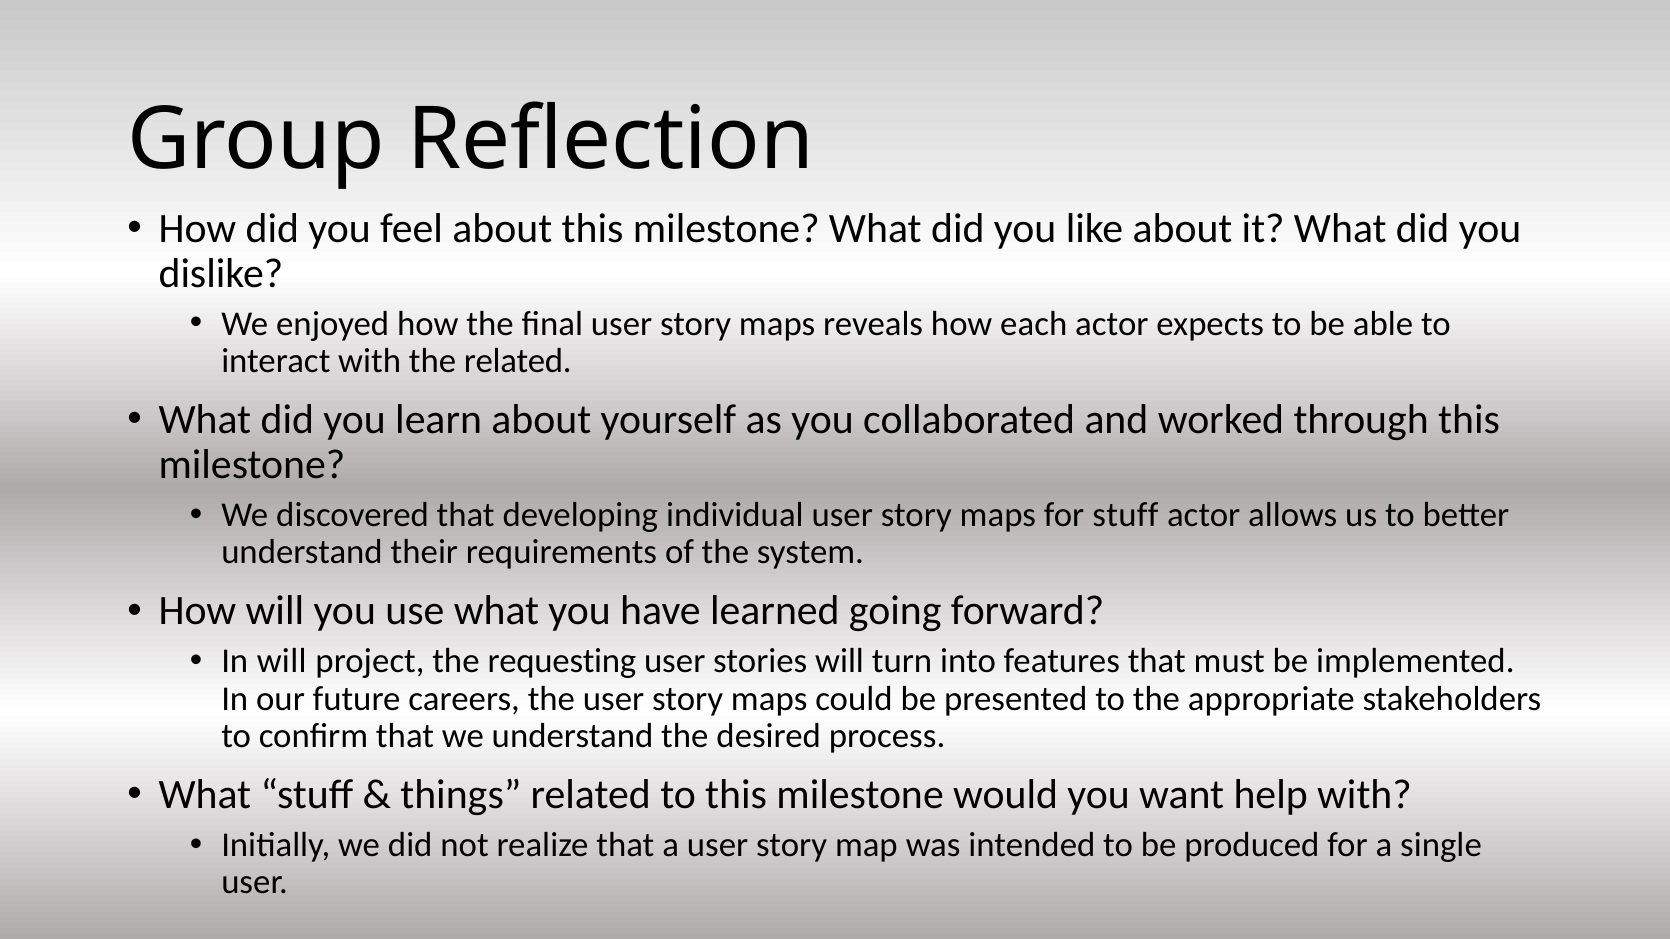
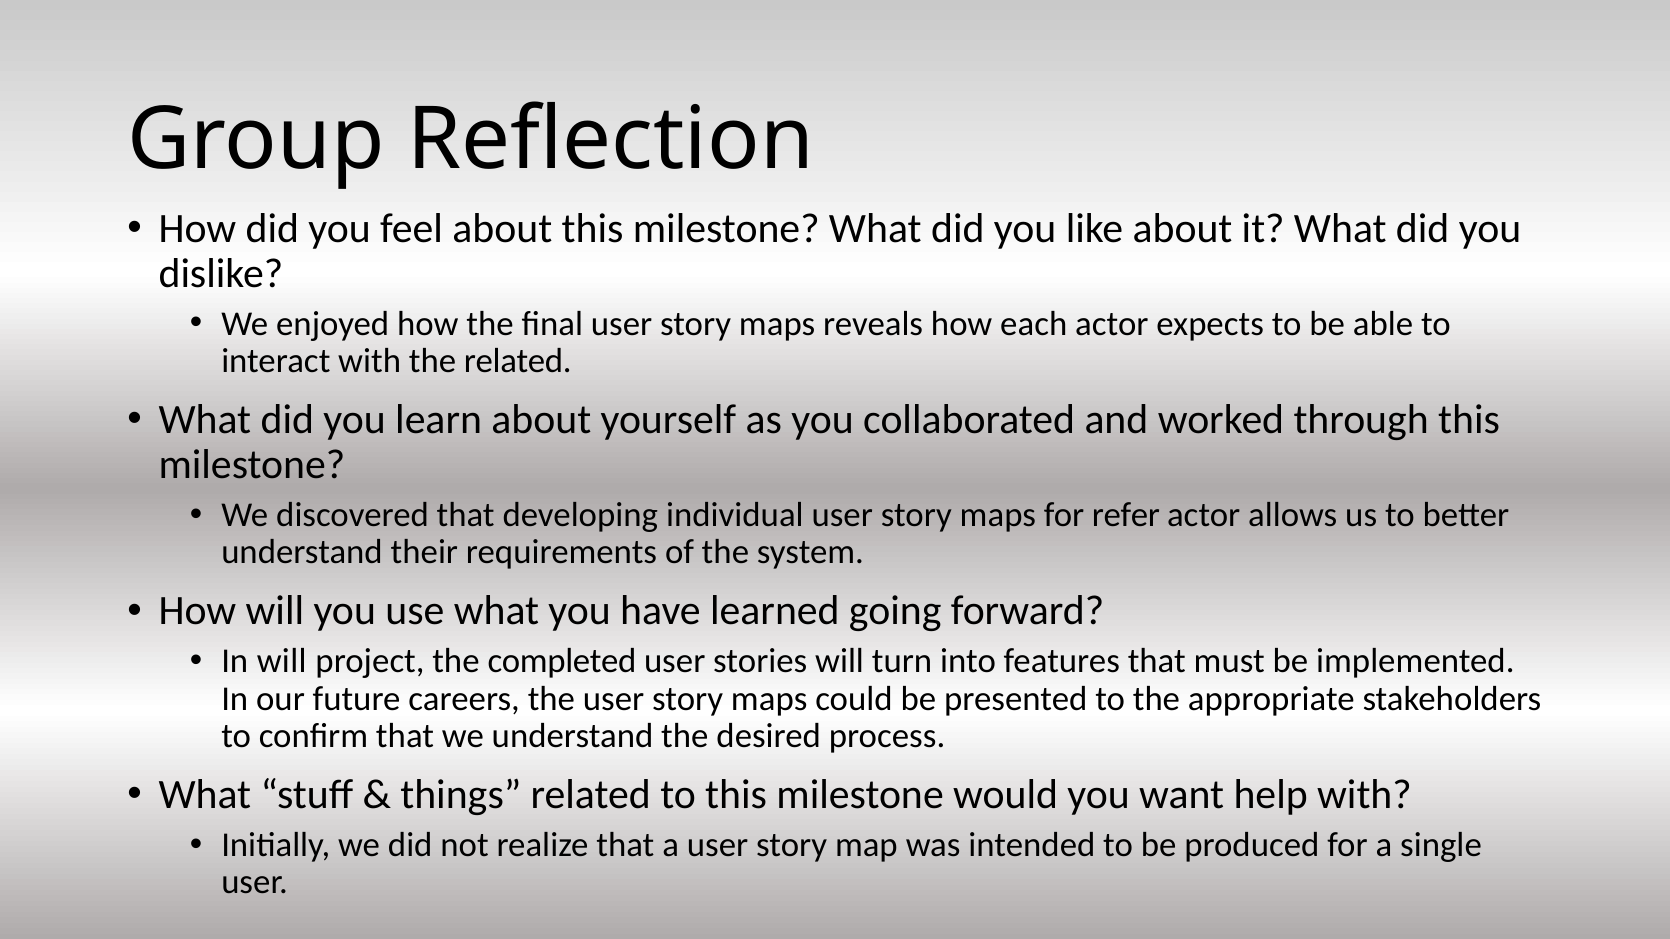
for stuff: stuff -> refer
requesting: requesting -> completed
